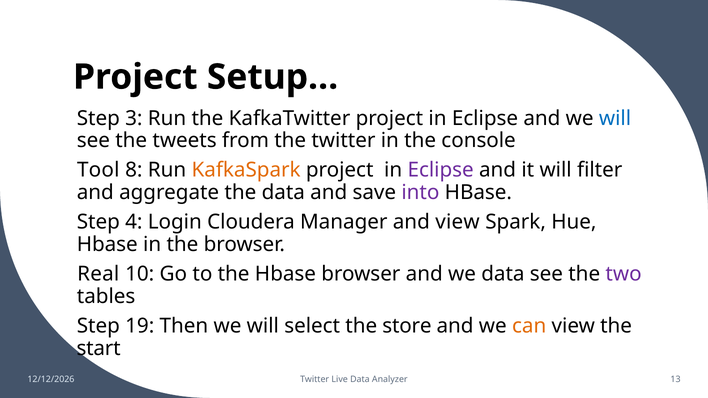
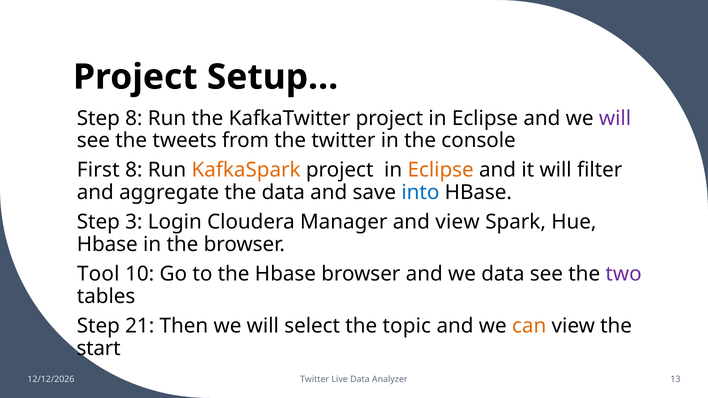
Step 3: 3 -> 8
will at (615, 118) colour: blue -> purple
Tool: Tool -> First
Eclipse at (441, 170) colour: purple -> orange
into colour: purple -> blue
4: 4 -> 3
Real: Real -> Tool
19: 19 -> 21
store: store -> topic
